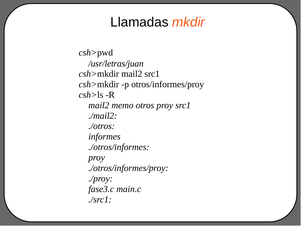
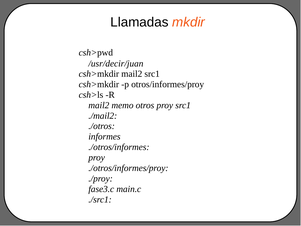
/usr/letras/juan: /usr/letras/juan -> /usr/decir/juan
